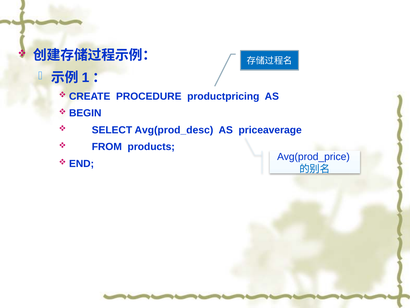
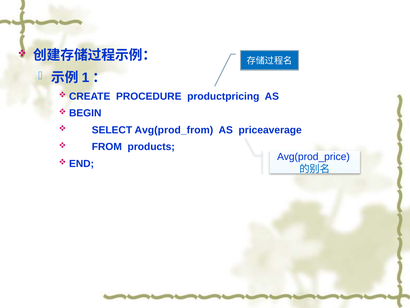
Avg(prod_desc: Avg(prod_desc -> Avg(prod_from
